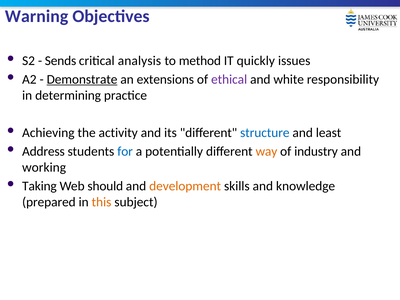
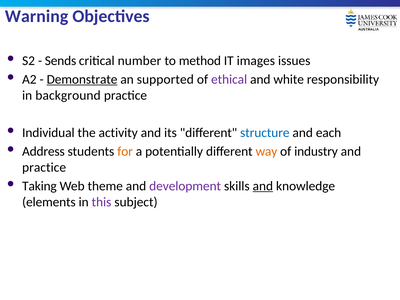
analysis: analysis -> number
quickly: quickly -> images
extensions: extensions -> supported
determining: determining -> background
Achieving: Achieving -> Individual
least: least -> each
for colour: blue -> orange
working at (44, 167): working -> practice
should: should -> theme
development colour: orange -> purple
and at (263, 186) underline: none -> present
prepared: prepared -> elements
this colour: orange -> purple
